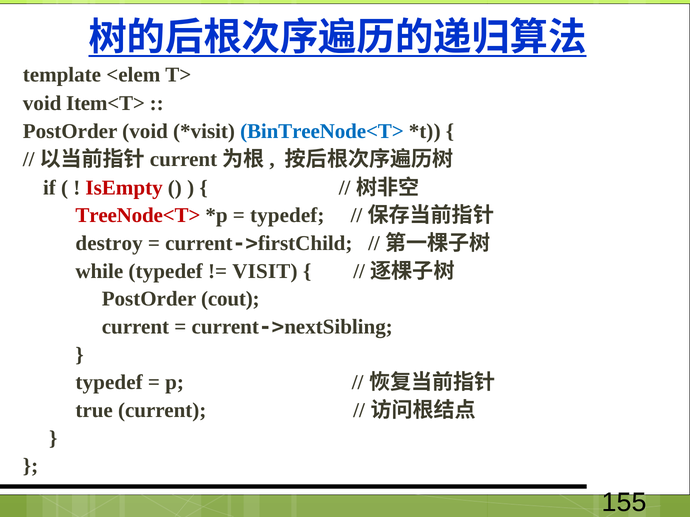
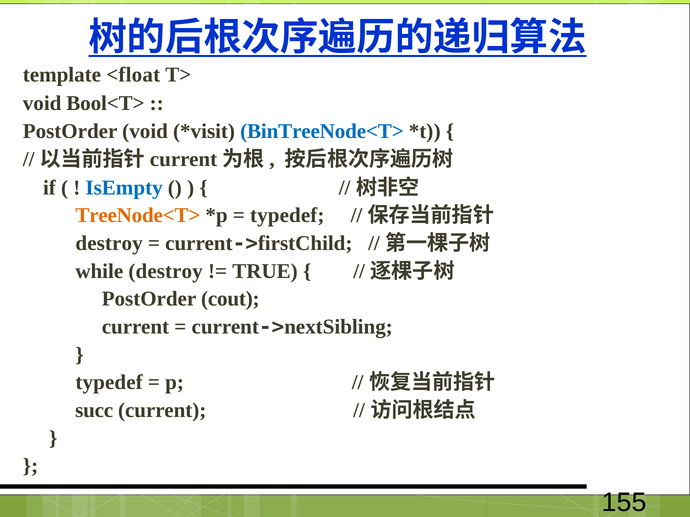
<elem: <elem -> <float
Item<T>: Item<T> -> Bool<T>
IsEmpty colour: red -> blue
TreeNode<T> colour: red -> orange
while typedef: typedef -> destroy
VISIT: VISIT -> TRUE
true: true -> succ
